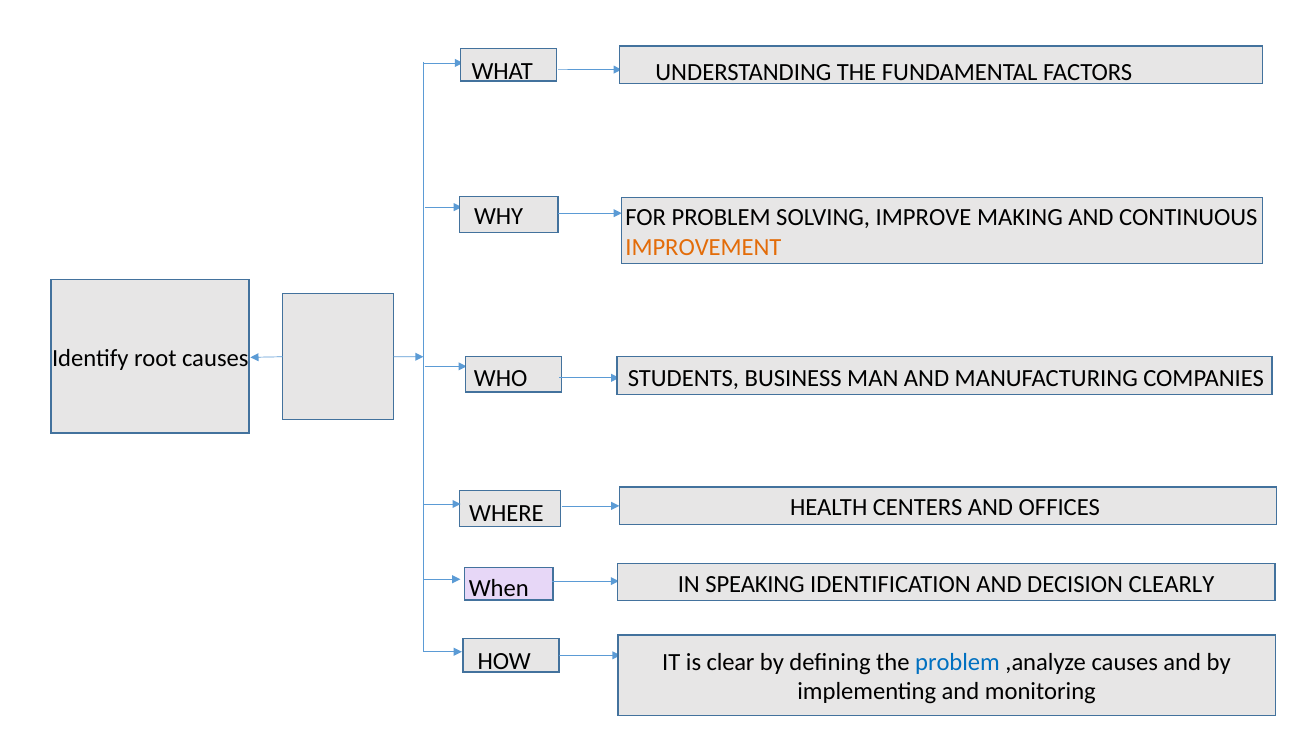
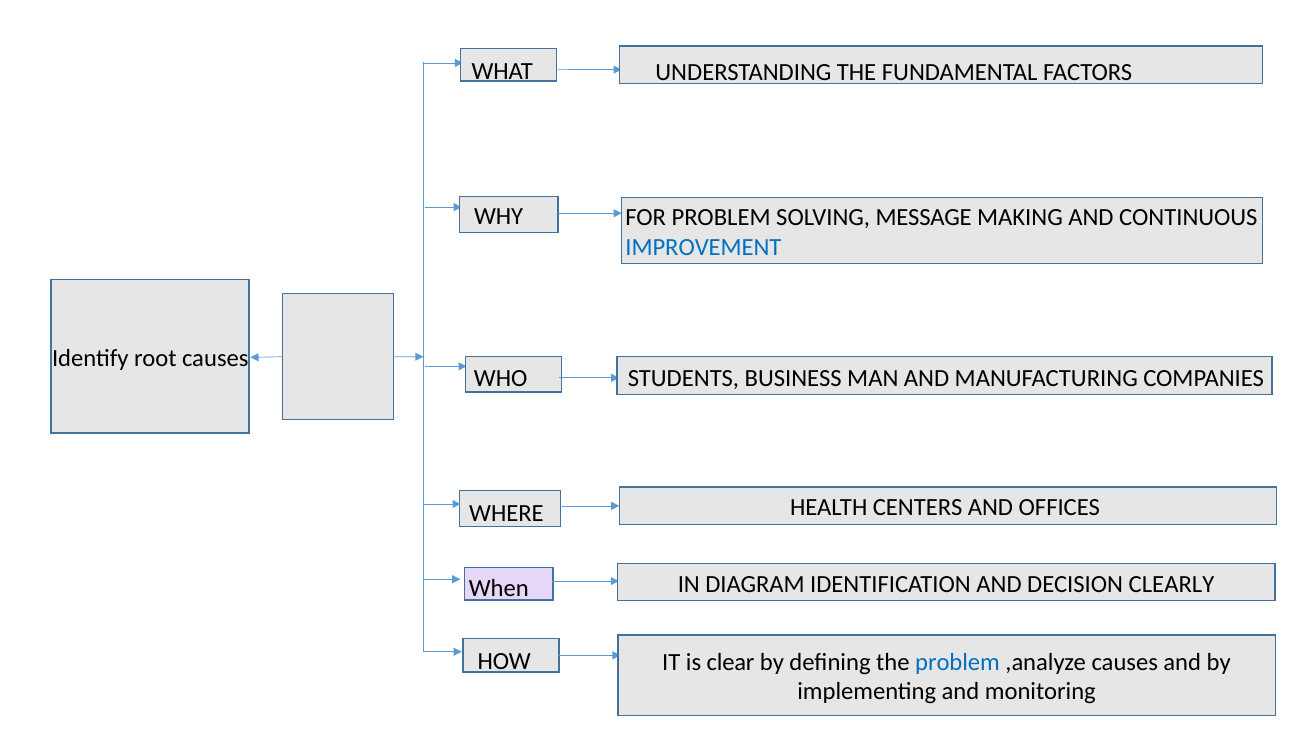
IMPROVE: IMPROVE -> MESSAGE
IMPROVEMENT colour: orange -> blue
SPEAKING: SPEAKING -> DIAGRAM
